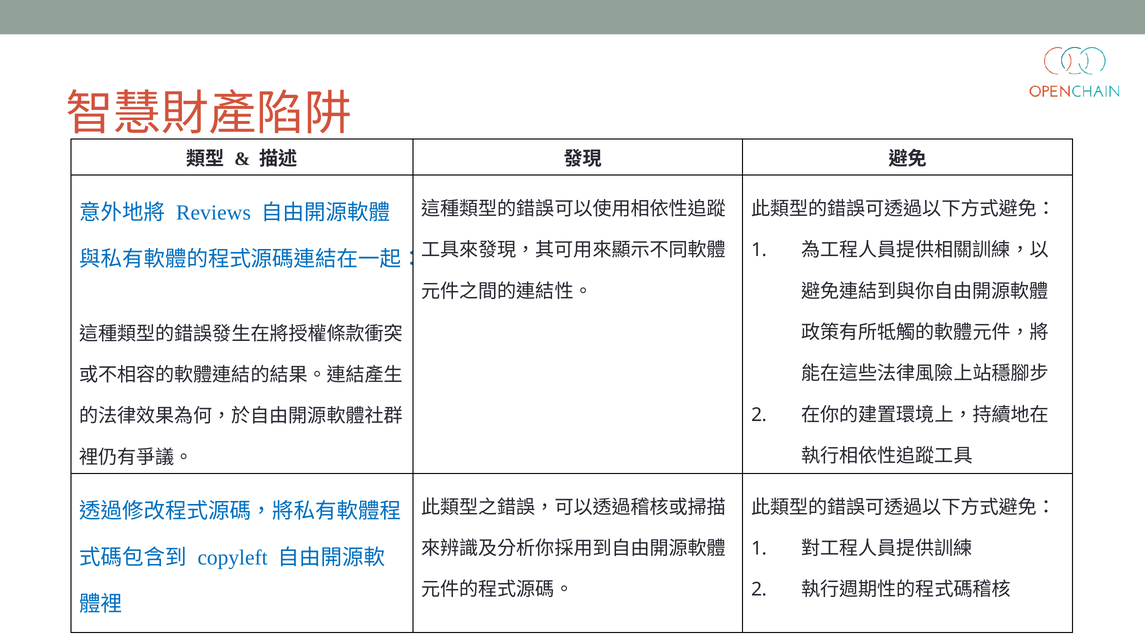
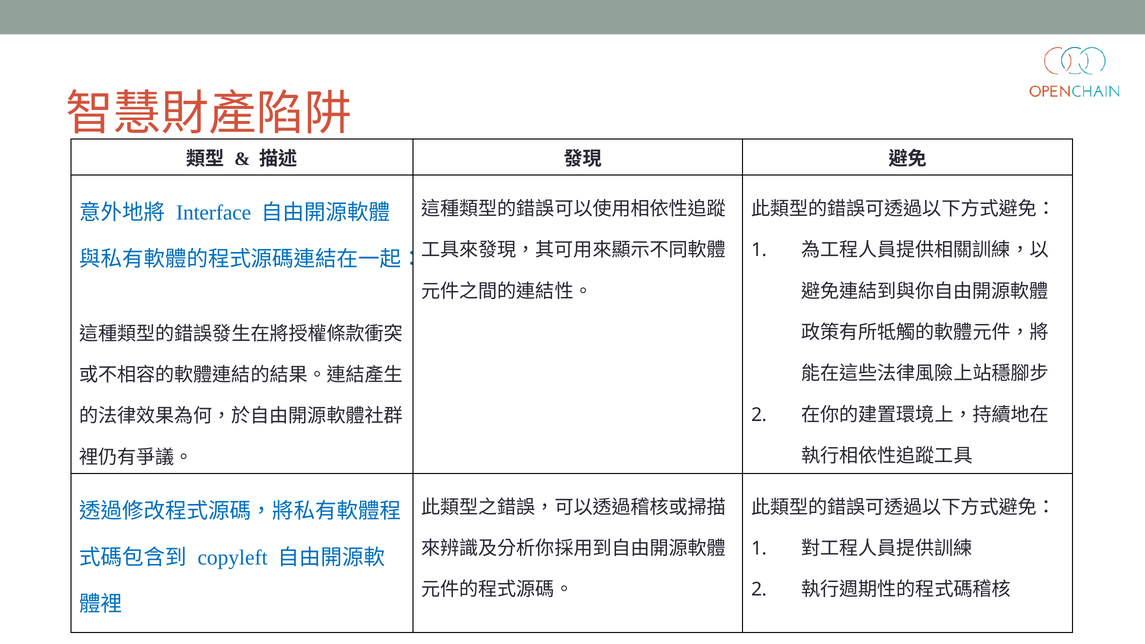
Reviews: Reviews -> Interface
